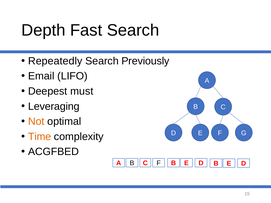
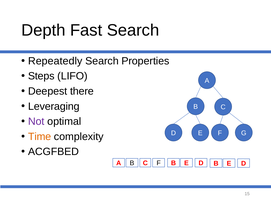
Previously: Previously -> Properties
Email: Email -> Steps
must: must -> there
Not colour: orange -> purple
